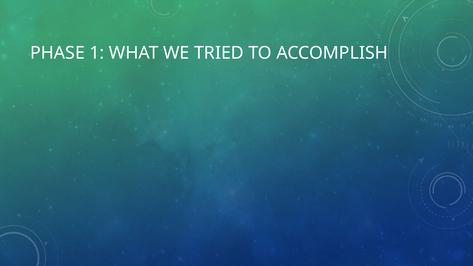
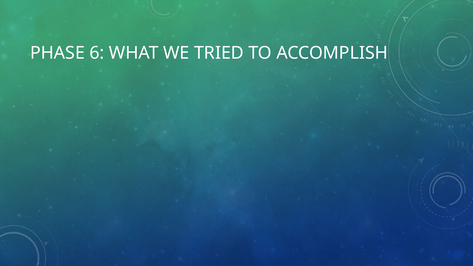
1: 1 -> 6
